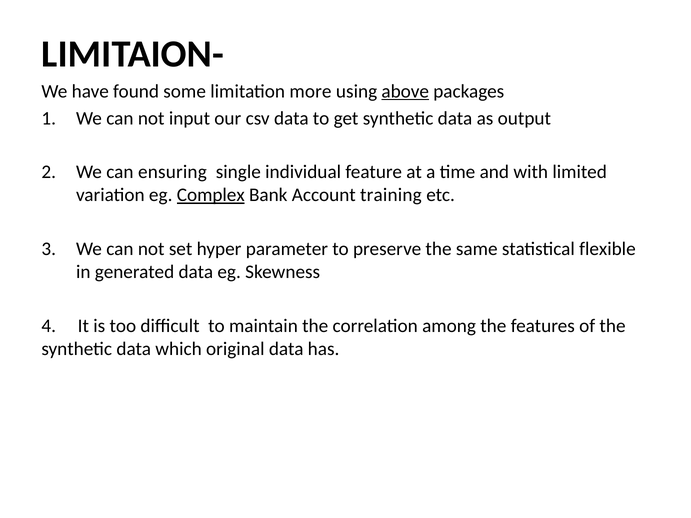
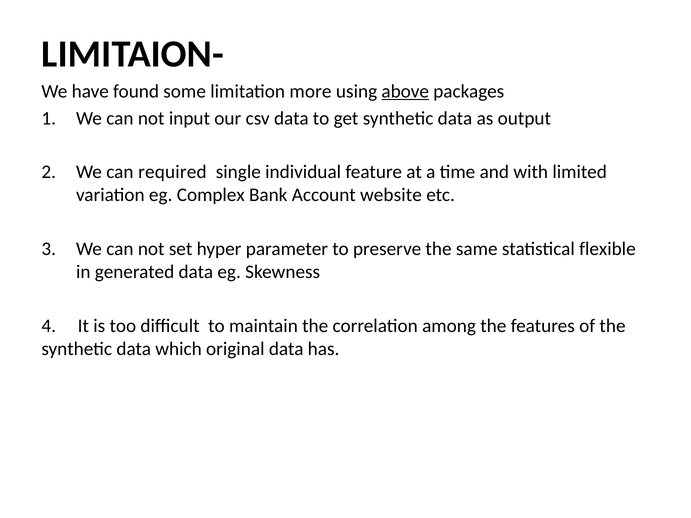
ensuring: ensuring -> required
Complex underline: present -> none
training: training -> website
